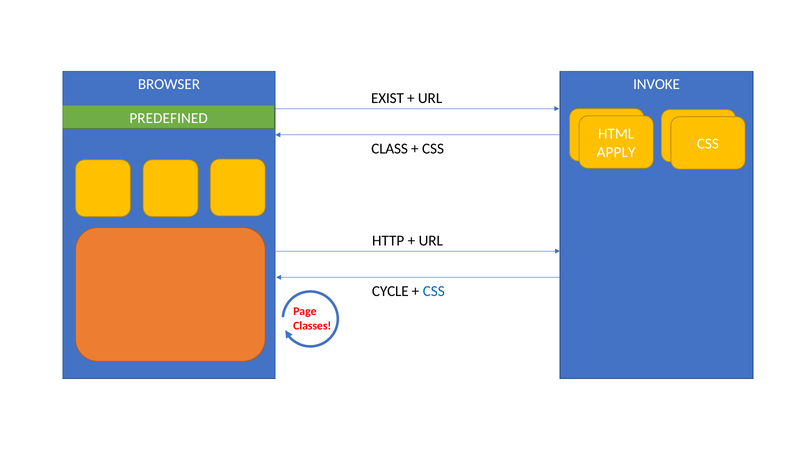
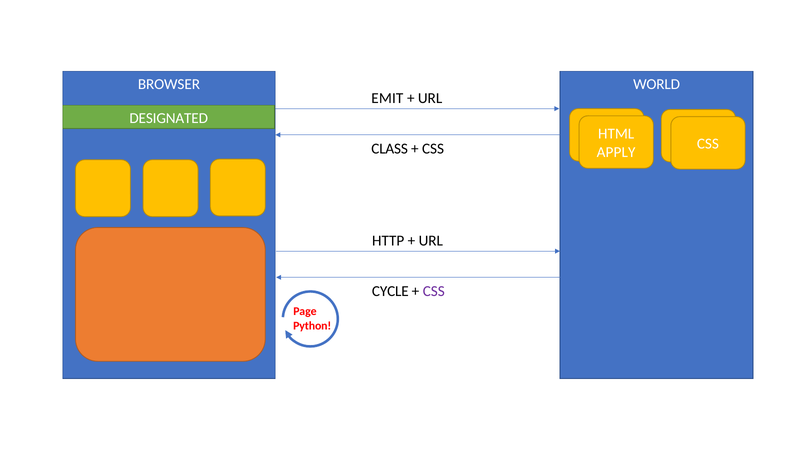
INVOKE: INVOKE -> WORLD
EXIST: EXIST -> EMIT
PREDEFINED: PREDEFINED -> DESIGNATED
CSS at (434, 291) colour: blue -> purple
Classes: Classes -> Python
